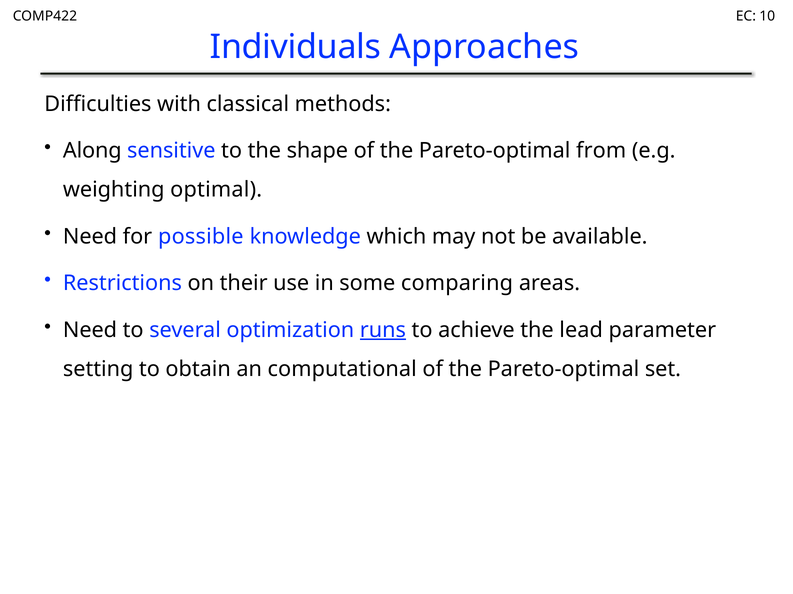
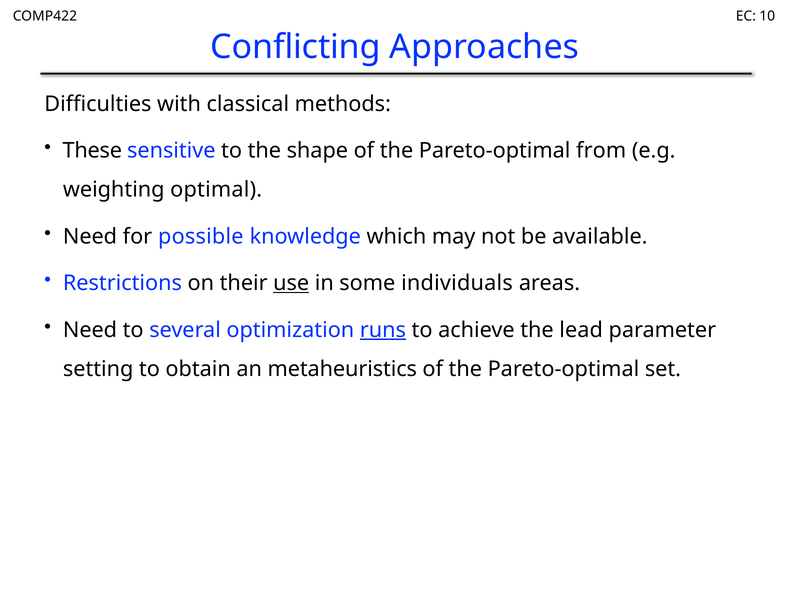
Individuals: Individuals -> Conflicting
Along: Along -> These
use underline: none -> present
comparing: comparing -> individuals
computational: computational -> metaheuristics
